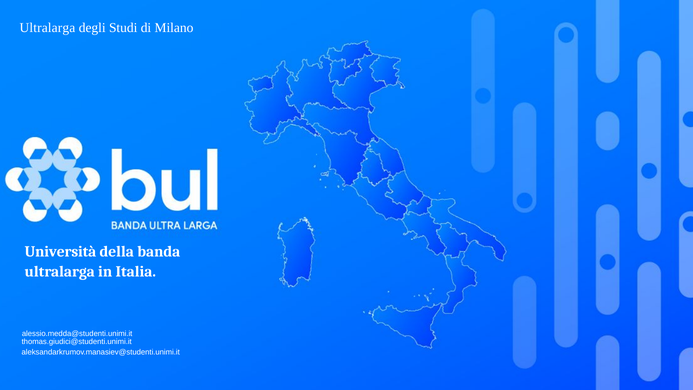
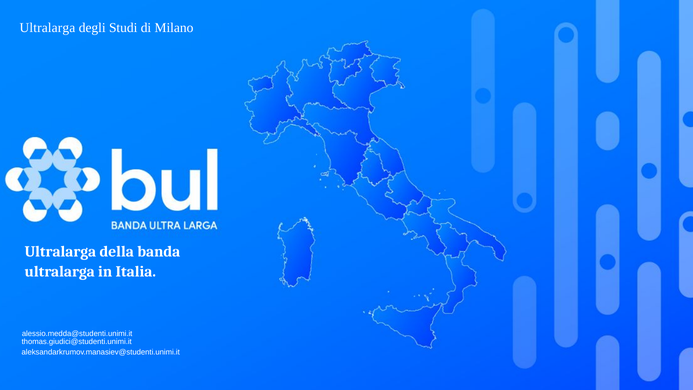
Università at (60, 251): Università -> Ultralarga
